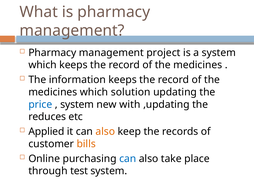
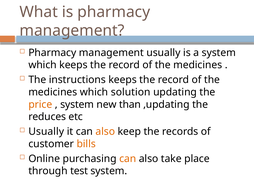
management project: project -> usually
information: information -> instructions
price colour: blue -> orange
with: with -> than
Applied at (46, 131): Applied -> Usually
can at (128, 158) colour: blue -> orange
